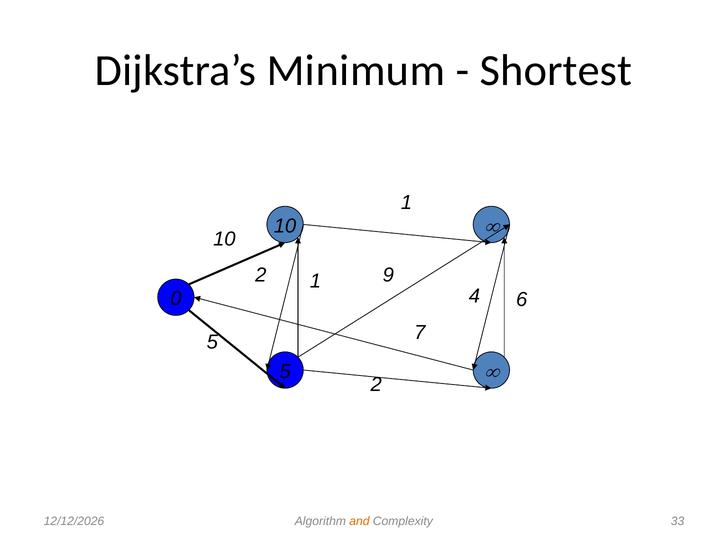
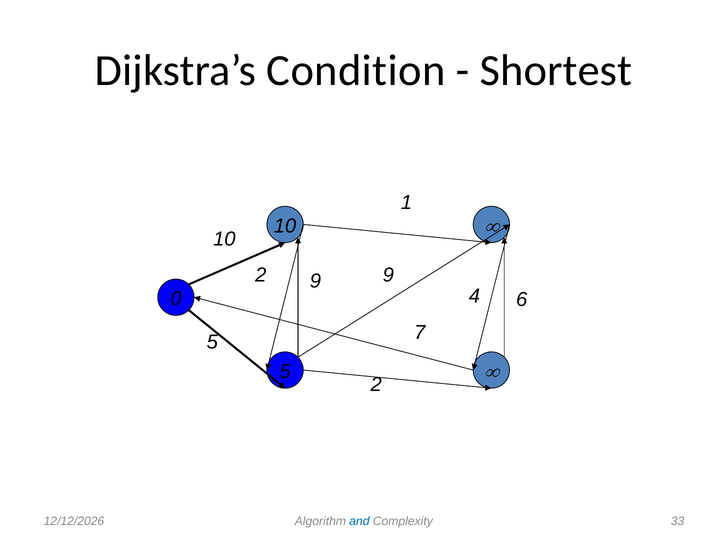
Minimum: Minimum -> Condition
2 1: 1 -> 9
and colour: orange -> blue
